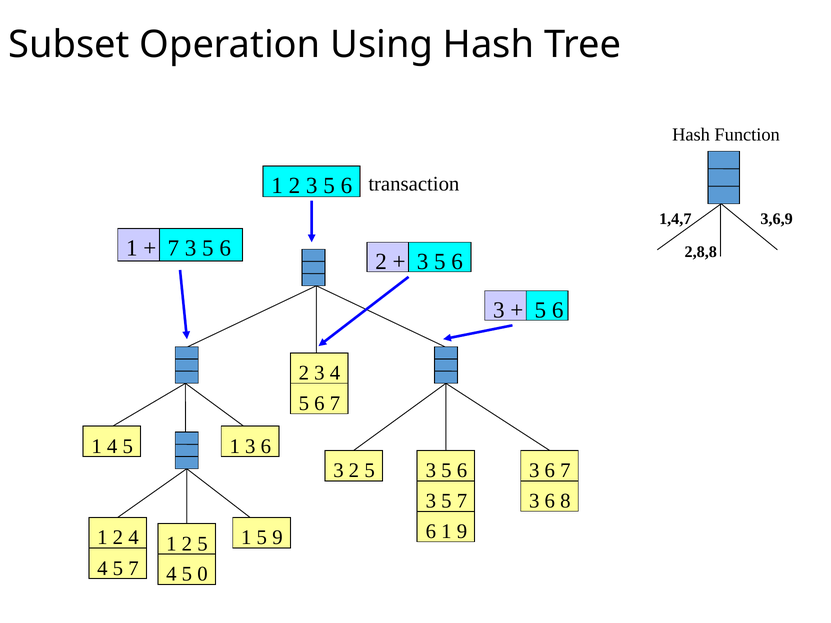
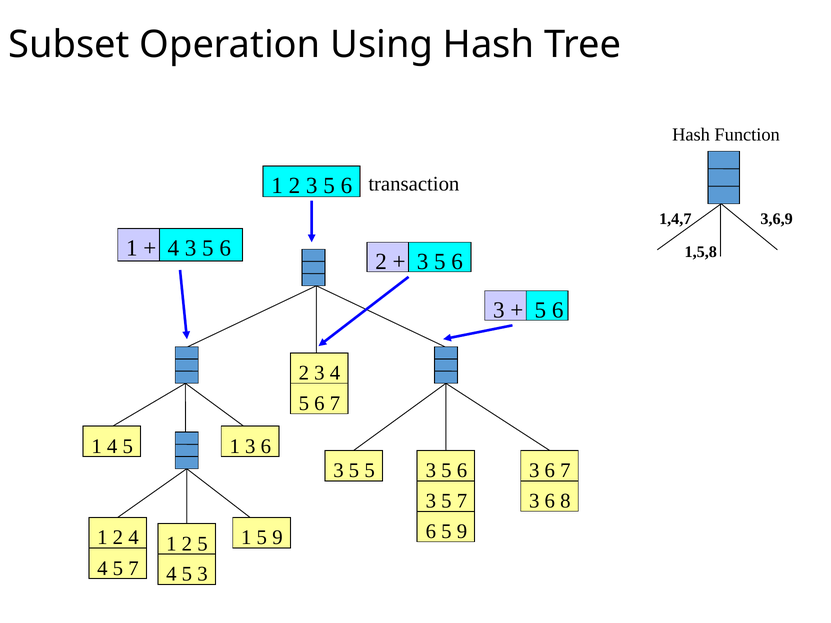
7 at (173, 248): 7 -> 4
2,8,8: 2,8,8 -> 1,5,8
2 at (354, 471): 2 -> 5
1 at (446, 532): 1 -> 5
4 5 0: 0 -> 3
